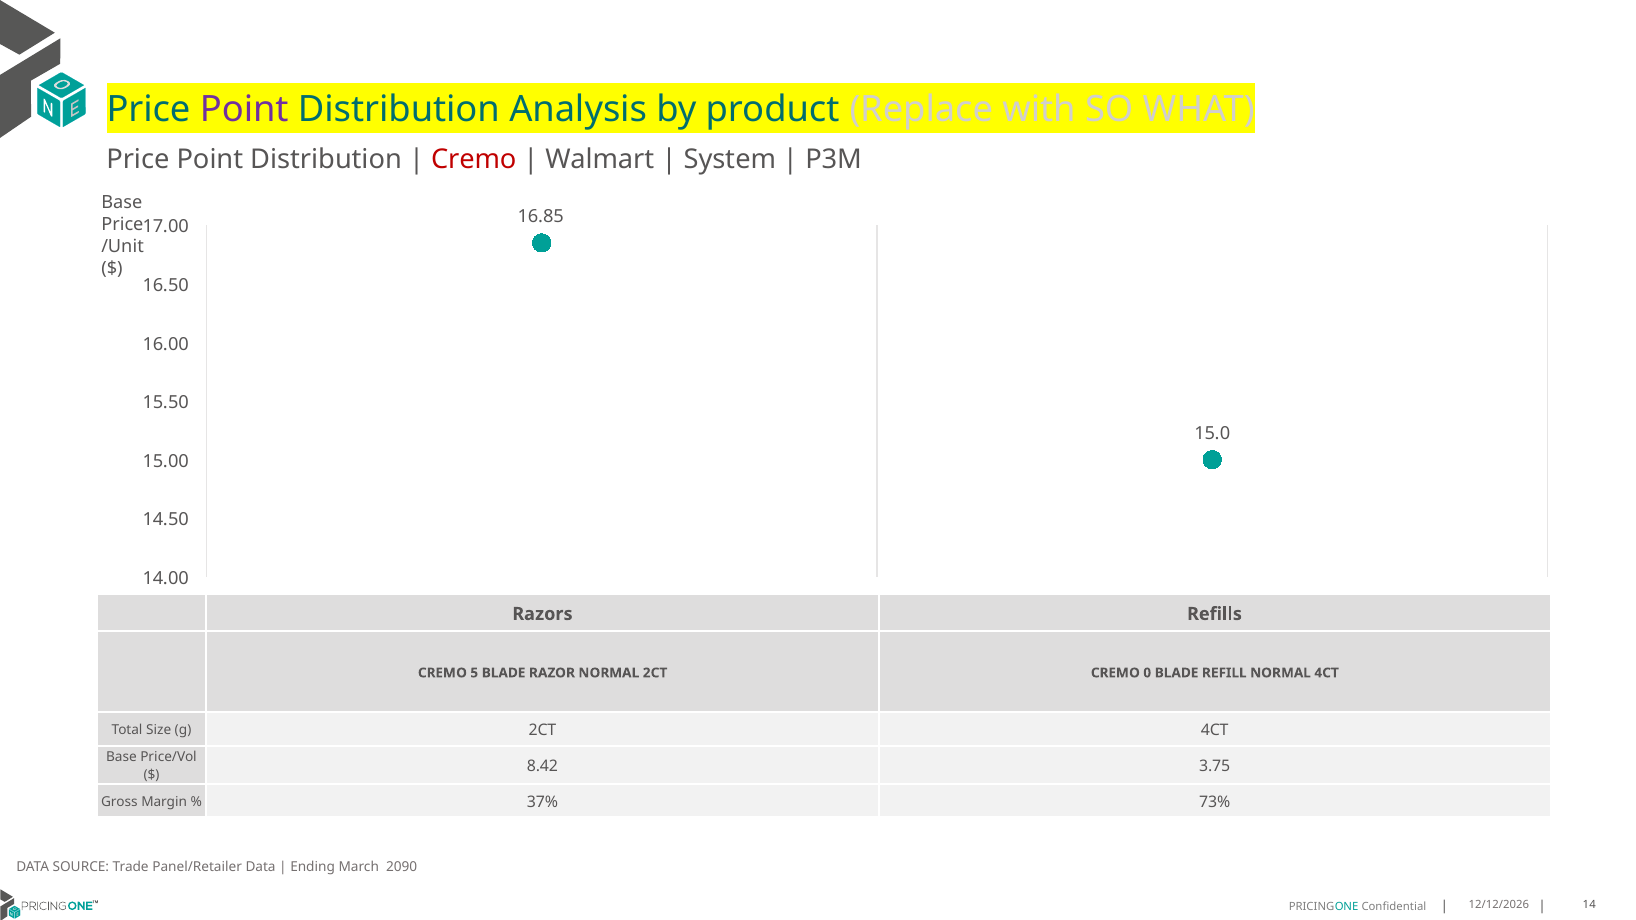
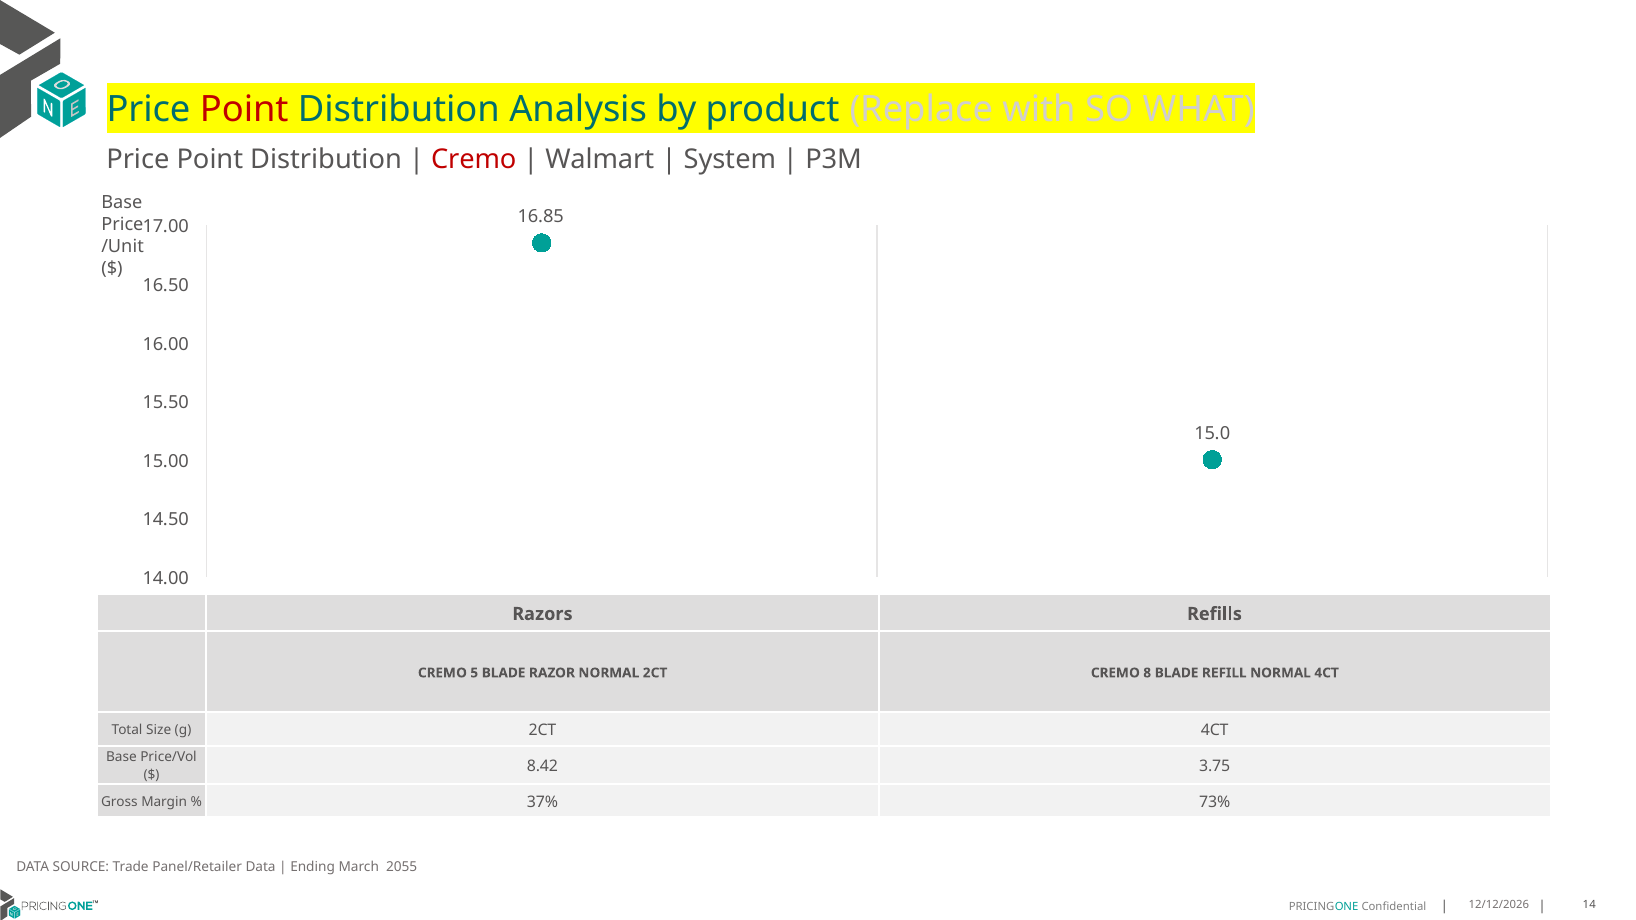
Point at (244, 110) colour: purple -> red
0: 0 -> 8
2090: 2090 -> 2055
